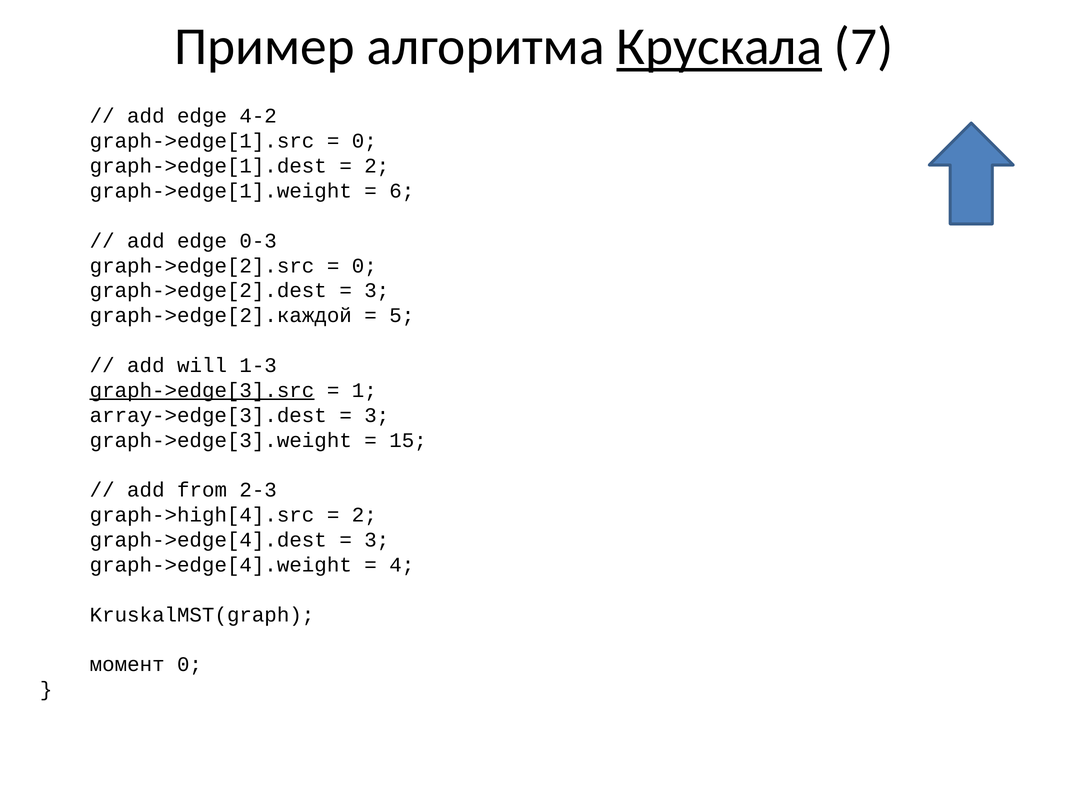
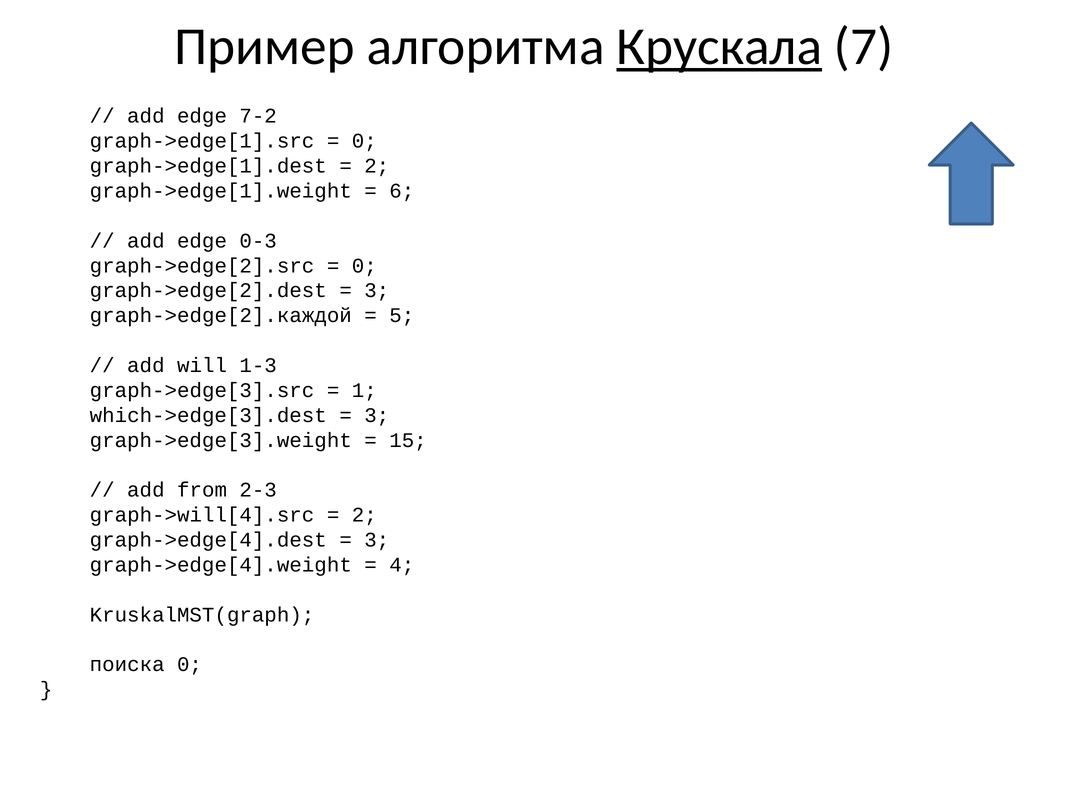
4-2: 4-2 -> 7-2
graph->edge[3].src underline: present -> none
array->edge[3].dest: array->edge[3].dest -> which->edge[3].dest
graph->high[4].src: graph->high[4].src -> graph->will[4].src
момент: момент -> поиска
